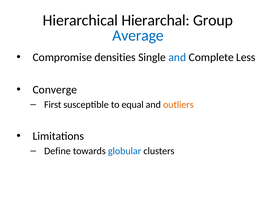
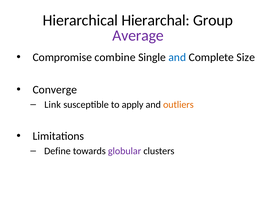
Average colour: blue -> purple
densities: densities -> combine
Less: Less -> Size
First: First -> Link
equal: equal -> apply
globular colour: blue -> purple
